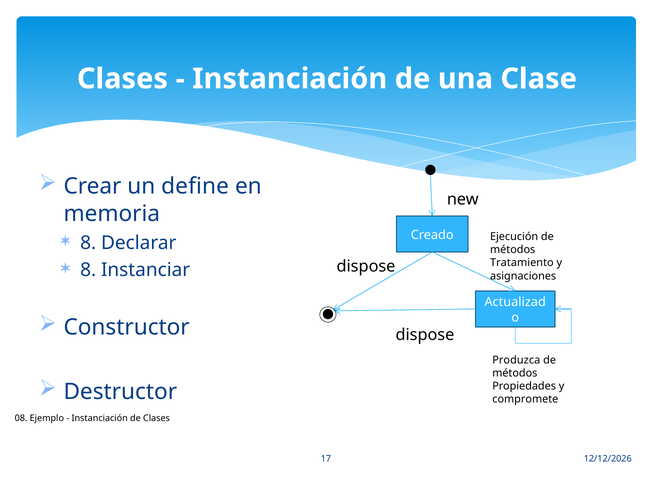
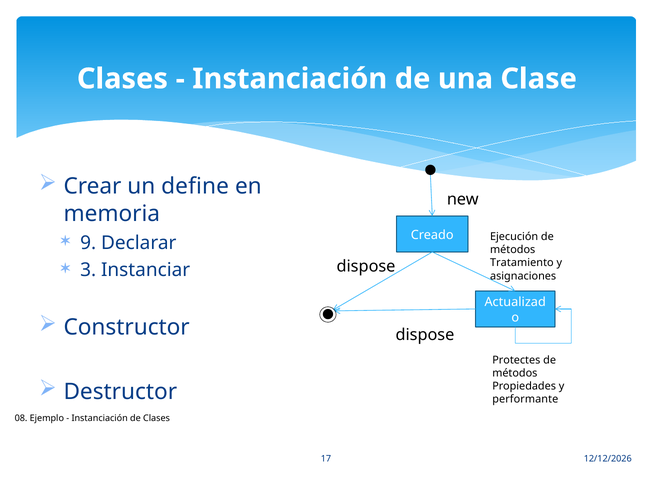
8 at (88, 243): 8 -> 9
8 at (88, 270): 8 -> 3
Produzca: Produzca -> Protectes
compromete: compromete -> performante
